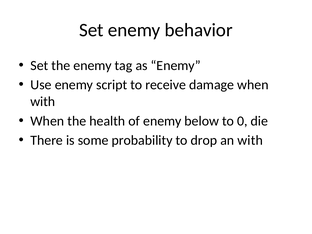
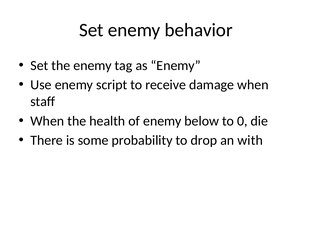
with at (43, 102): with -> staff
